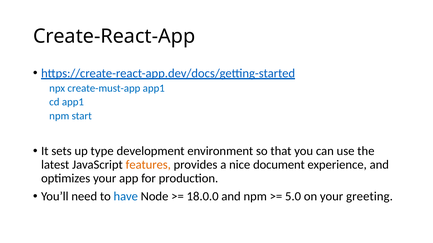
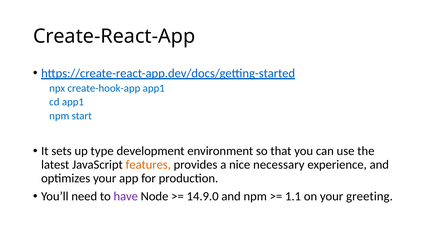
create-must-app: create-must-app -> create-hook-app
document: document -> necessary
have colour: blue -> purple
18.0.0: 18.0.0 -> 14.9.0
5.0: 5.0 -> 1.1
